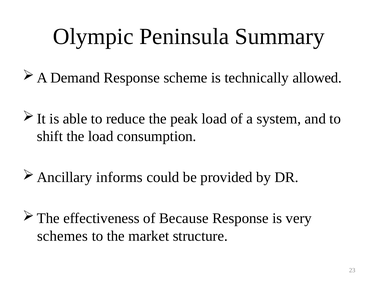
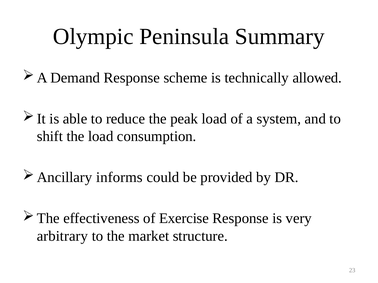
Because: Because -> Exercise
schemes: schemes -> arbitrary
